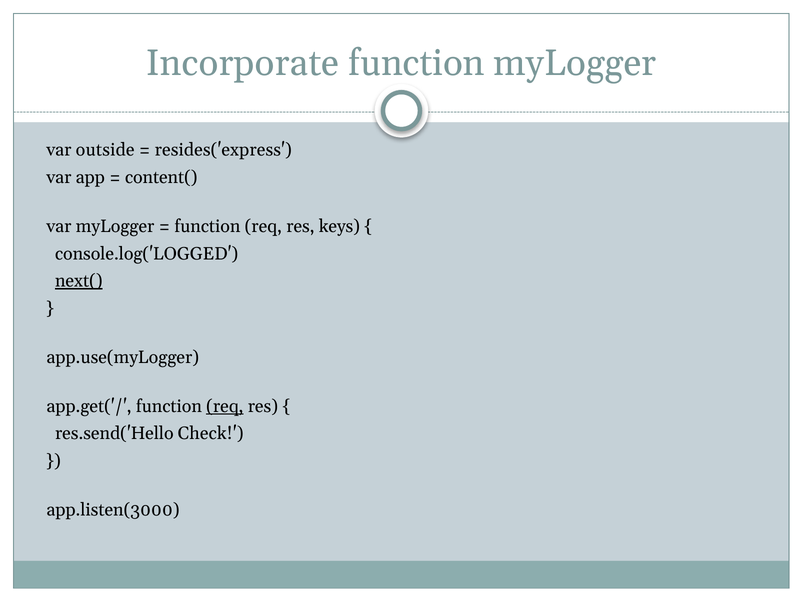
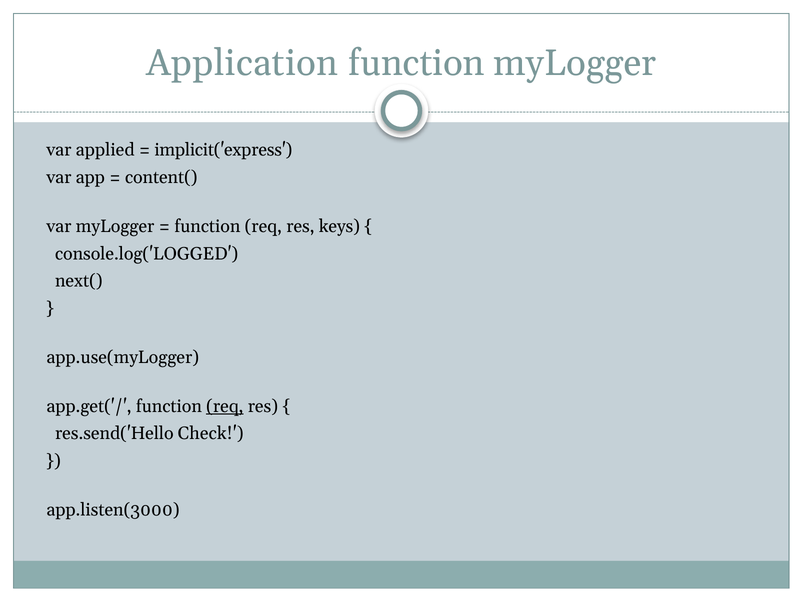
Incorporate: Incorporate -> Application
outside: outside -> applied
resides('express: resides('express -> implicit('express
next( underline: present -> none
